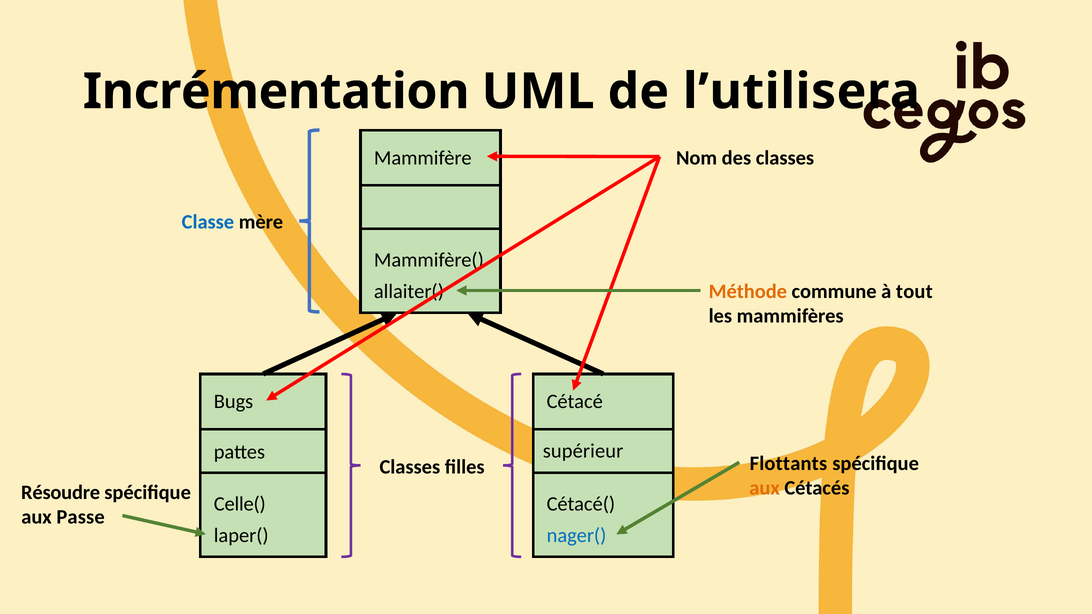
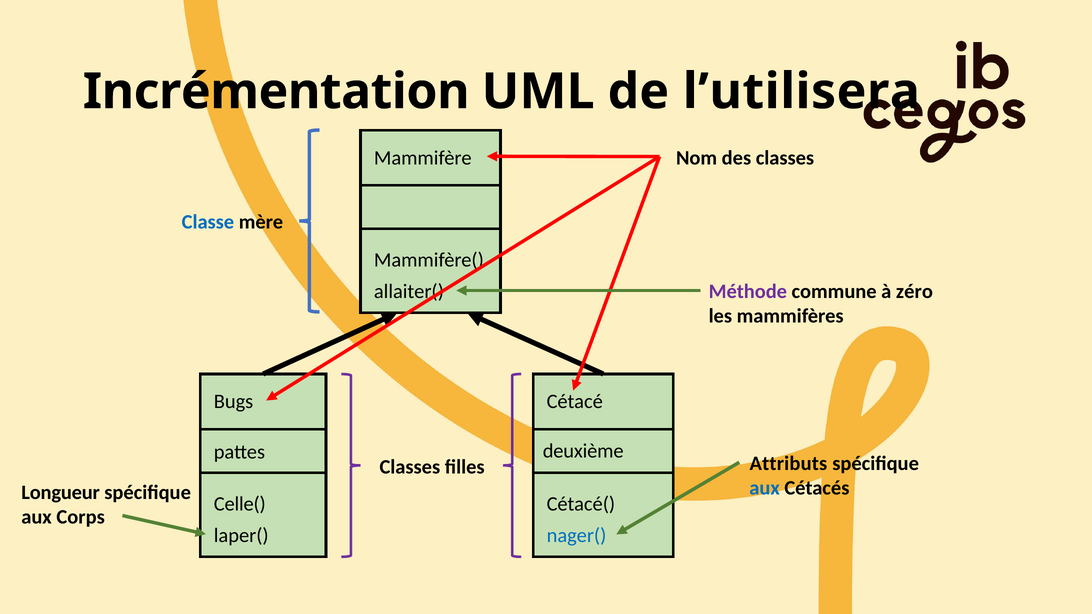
Méthode colour: orange -> purple
tout: tout -> zéro
supérieur: supérieur -> deuxième
Flottants: Flottants -> Attributs
aux at (765, 488) colour: orange -> blue
Résoudre: Résoudre -> Longueur
Passe: Passe -> Corps
